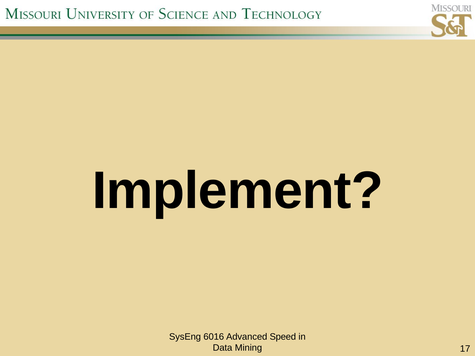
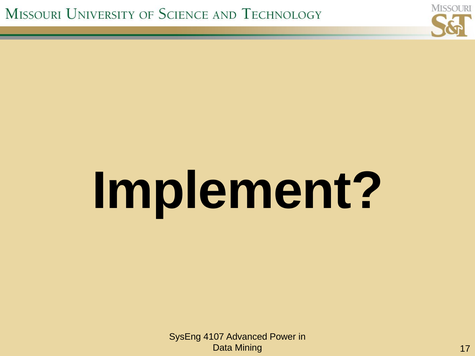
6016: 6016 -> 4107
Speed: Speed -> Power
